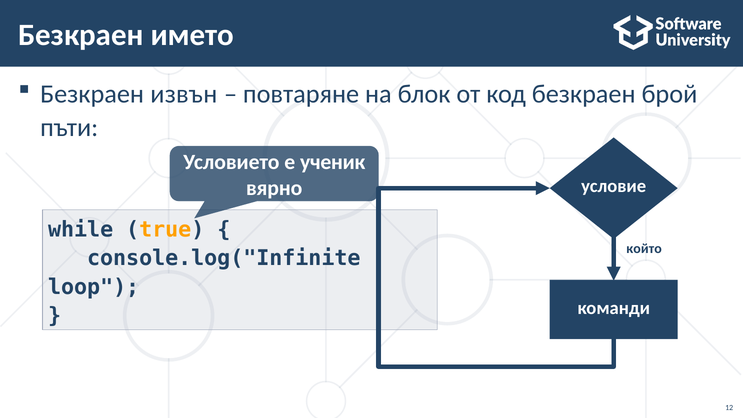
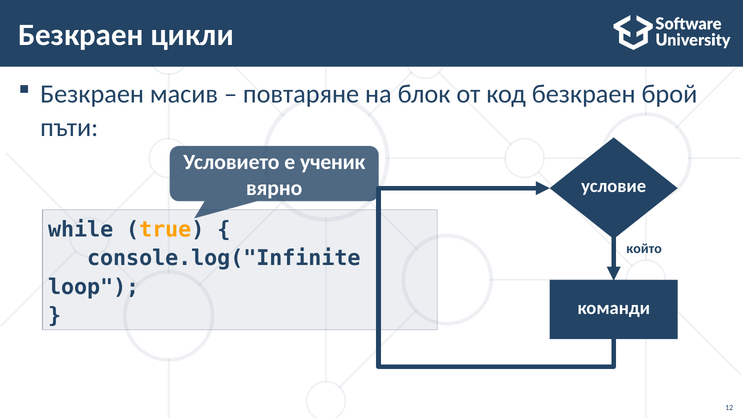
името: името -> цикли
извън: извън -> масив
